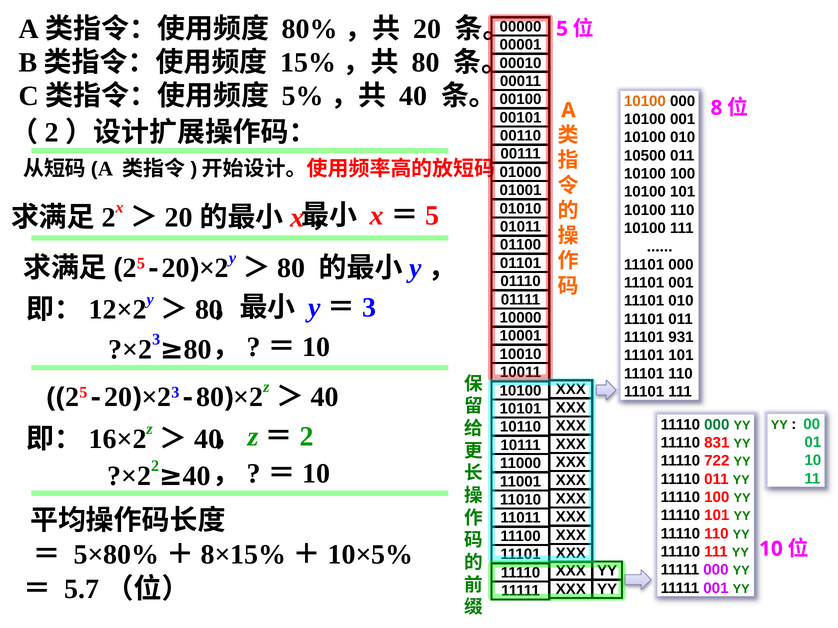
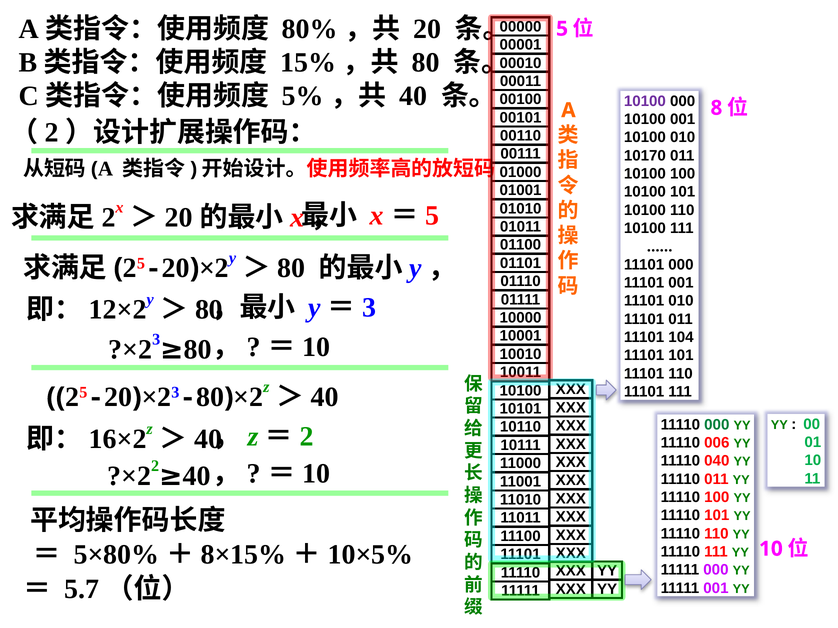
10100 at (645, 101) colour: orange -> purple
10500: 10500 -> 10170
931: 931 -> 104
831: 831 -> 006
722: 722 -> 040
